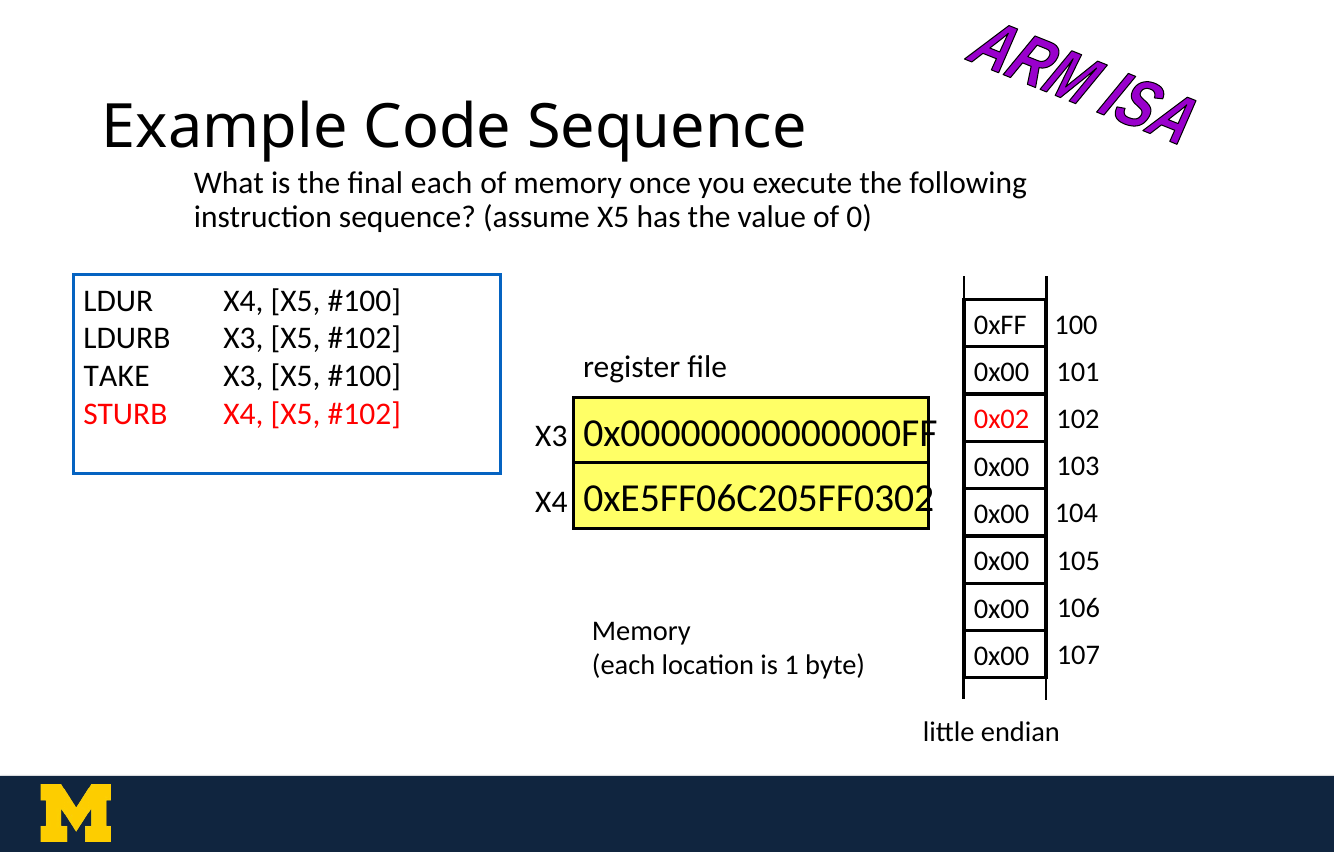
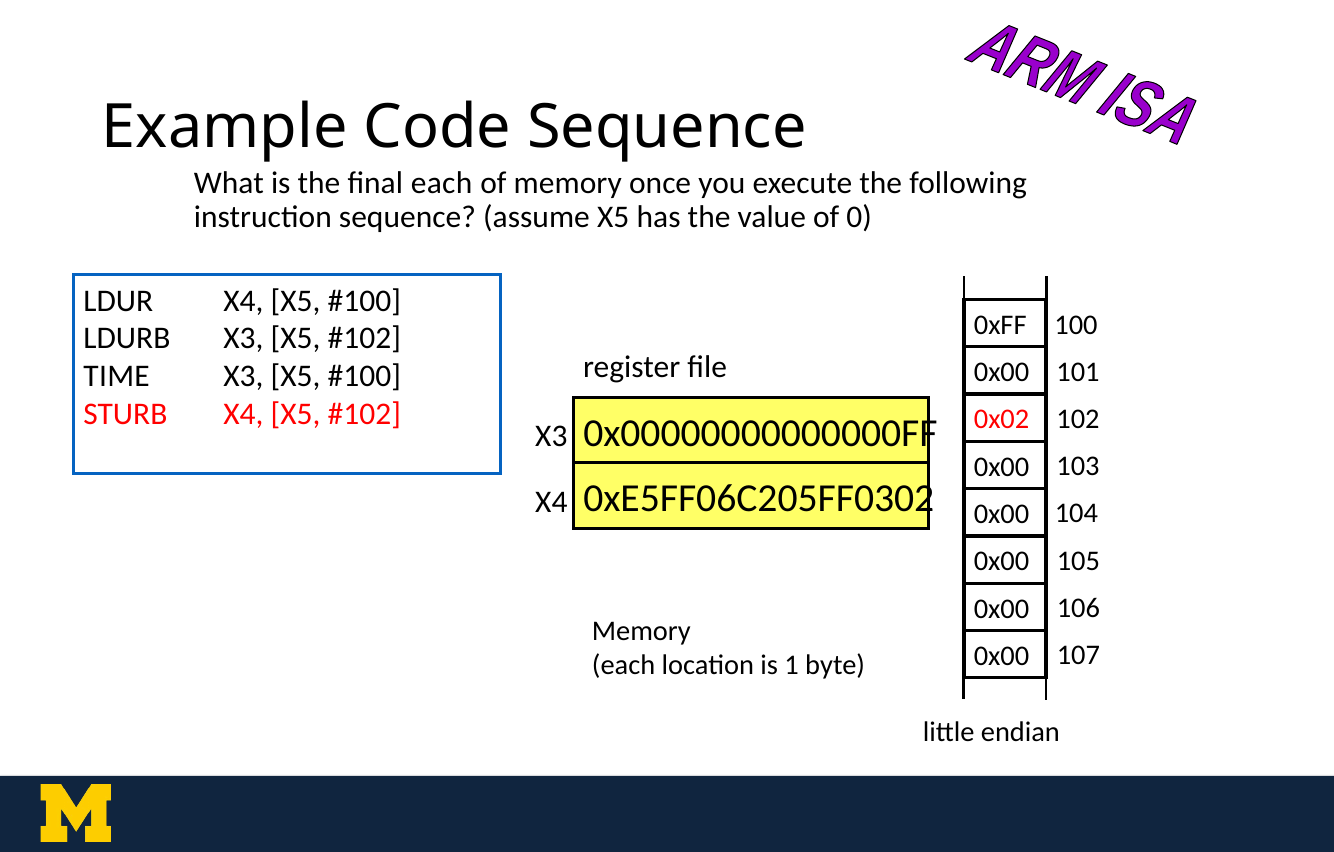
TAKE: TAKE -> TIME
